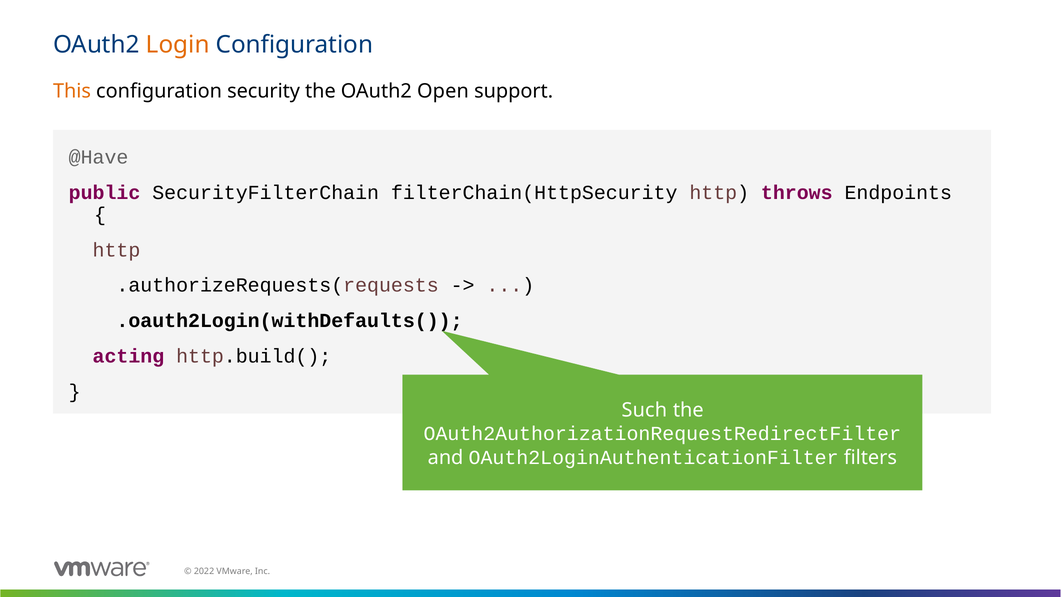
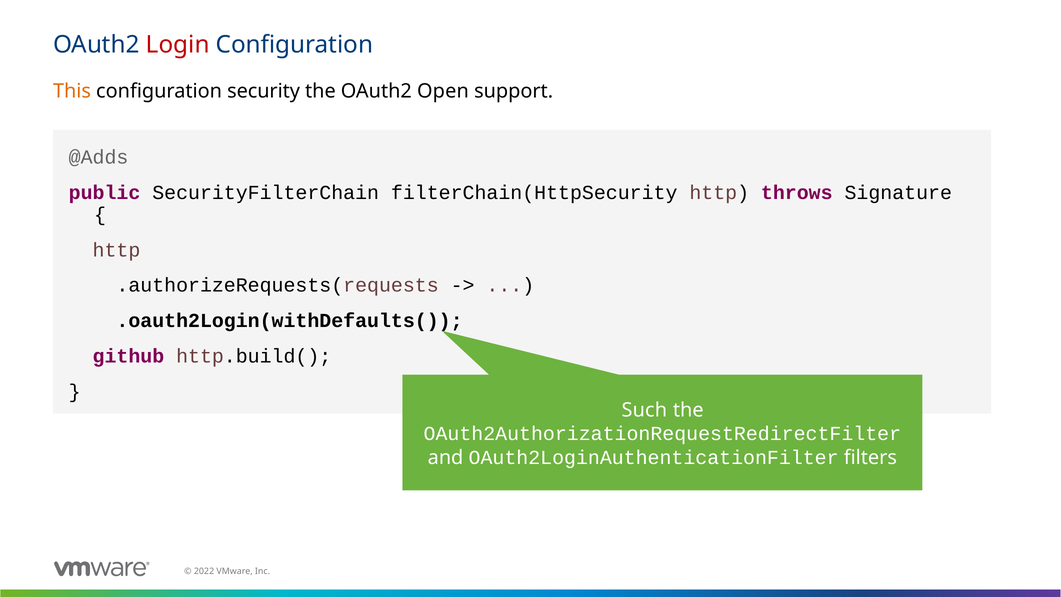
Login colour: orange -> red
@Have: @Have -> @Adds
Endpoints: Endpoints -> Signature
acting: acting -> github
